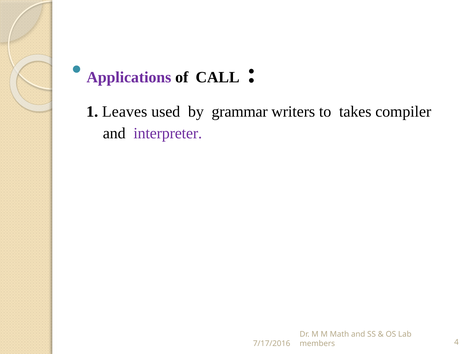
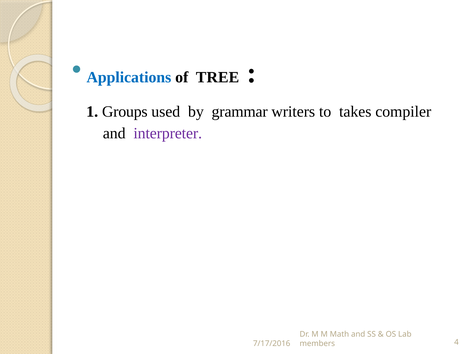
Applications colour: purple -> blue
CALL: CALL -> TREE
Leaves: Leaves -> Groups
